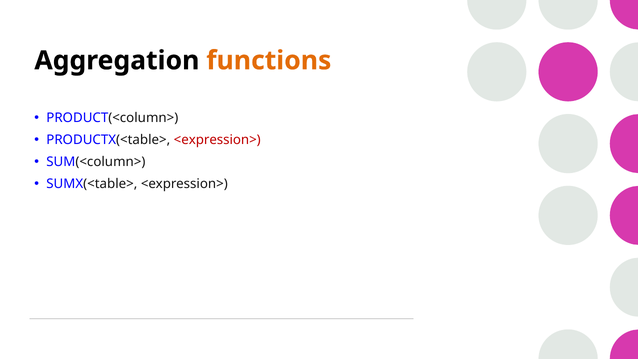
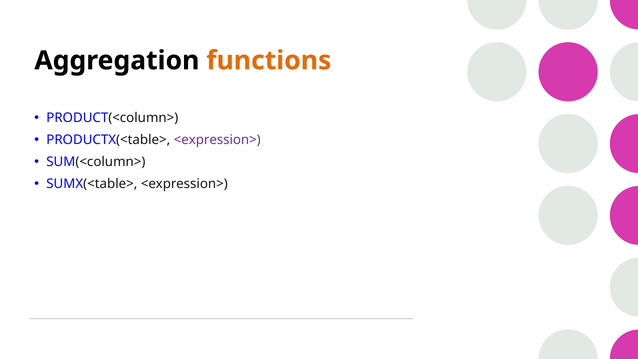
<expression> at (217, 140) colour: red -> purple
